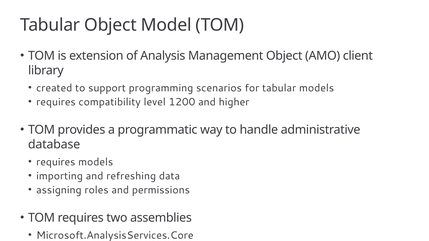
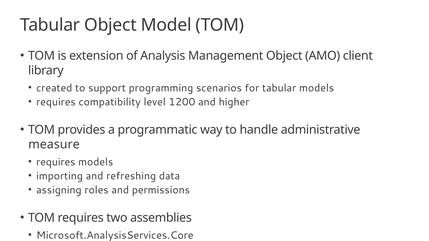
database: database -> measure
